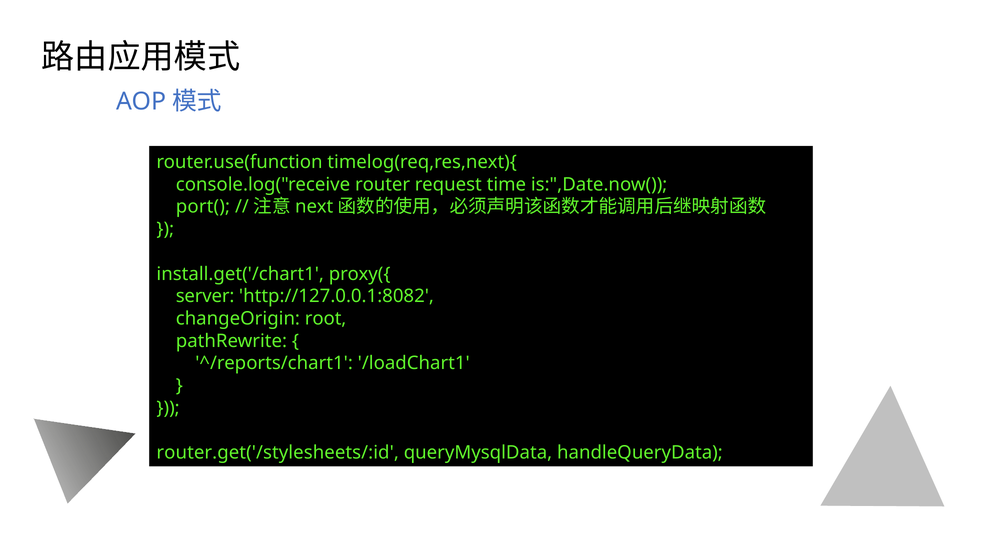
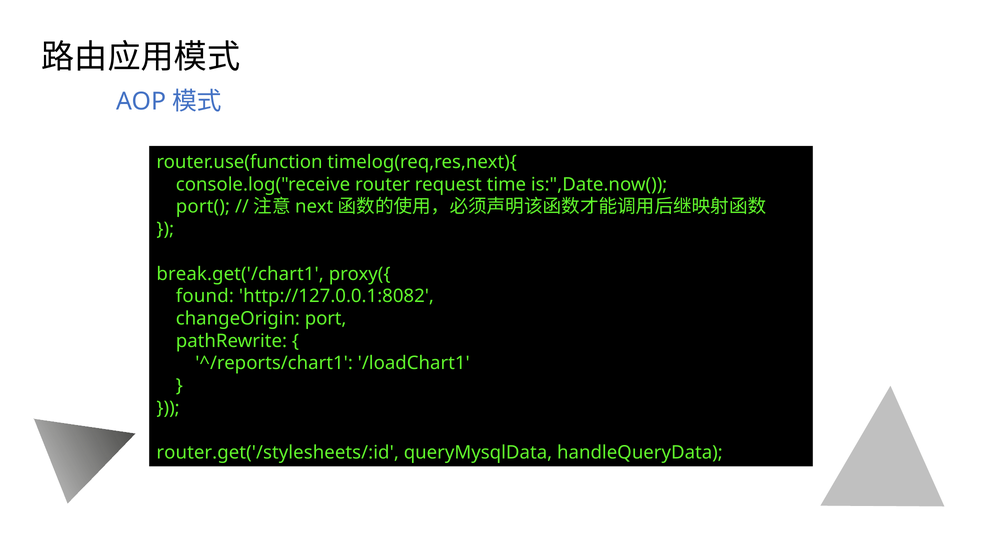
install.get('/chart1: install.get('/chart1 -> break.get('/chart1
server: server -> found
root: root -> port
